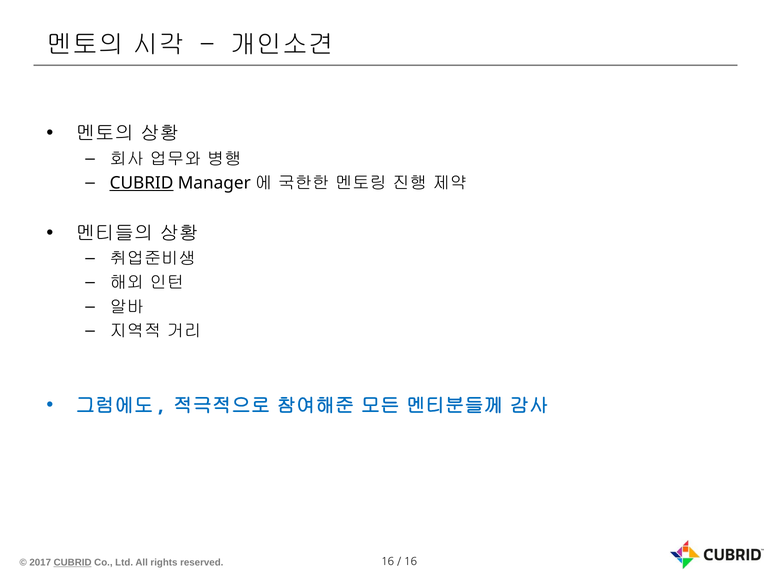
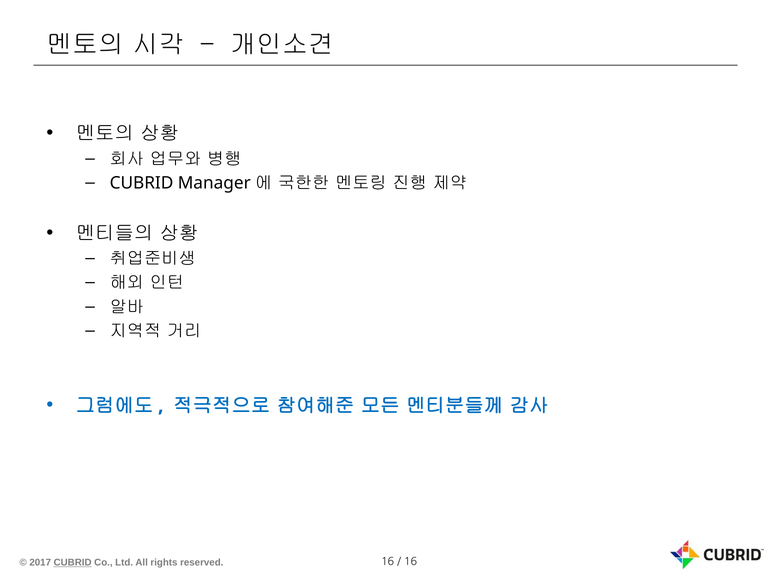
CUBRID at (142, 183) underline: present -> none
